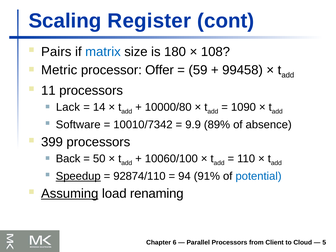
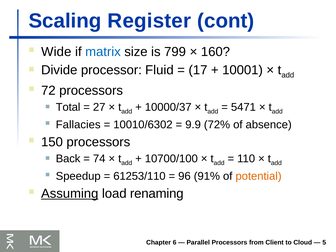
Pairs: Pairs -> Wide
180: 180 -> 799
108: 108 -> 160
Metric: Metric -> Divide
Offer: Offer -> Fluid
59: 59 -> 17
99458: 99458 -> 10001
11: 11 -> 72
Lack: Lack -> Total
14: 14 -> 27
10000/80: 10000/80 -> 10000/37
1090: 1090 -> 5471
Software: Software -> Fallacies
10010/7342: 10010/7342 -> 10010/6302
89%: 89% -> 72%
399: 399 -> 150
50: 50 -> 74
10060/100: 10060/100 -> 10700/100
Speedup underline: present -> none
92874/110: 92874/110 -> 61253/110
94: 94 -> 96
potential colour: blue -> orange
